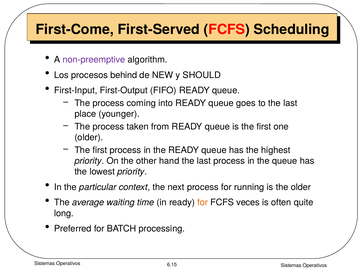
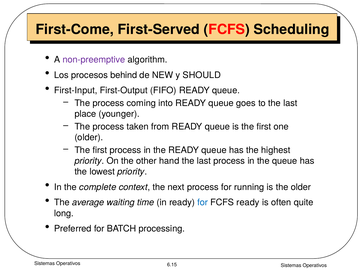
particular: particular -> complete
for at (203, 203) colour: orange -> blue
FCFS veces: veces -> ready
